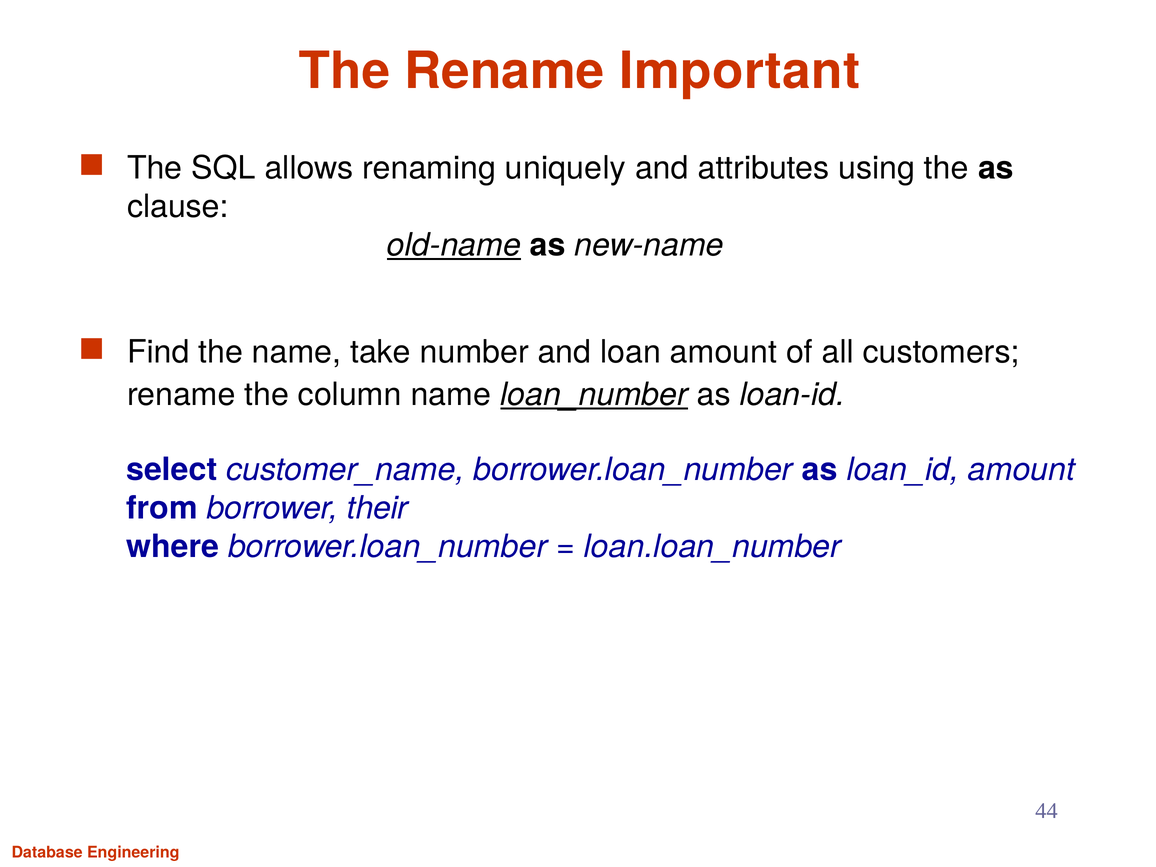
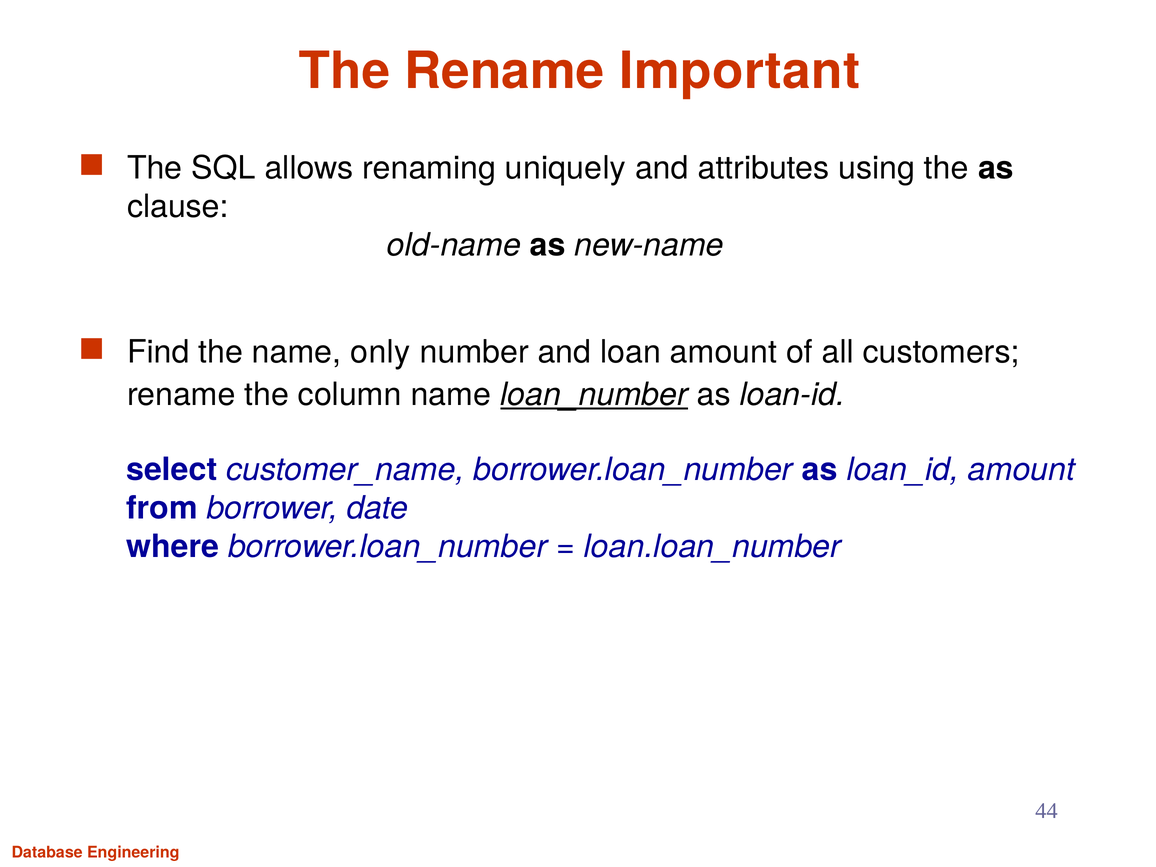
old-name underline: present -> none
take: take -> only
their: their -> date
